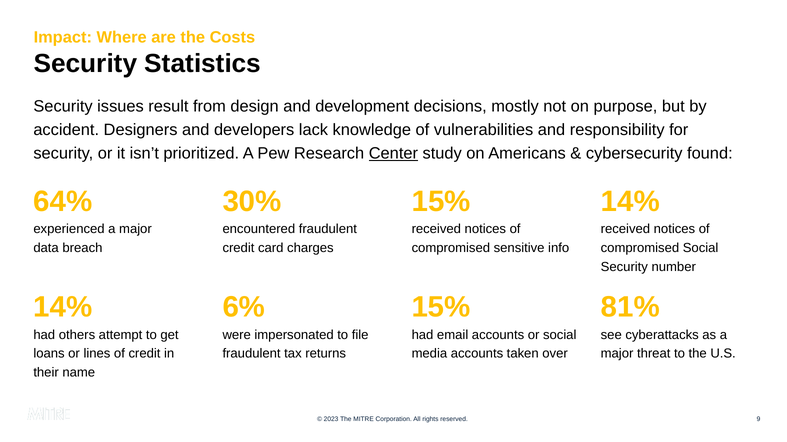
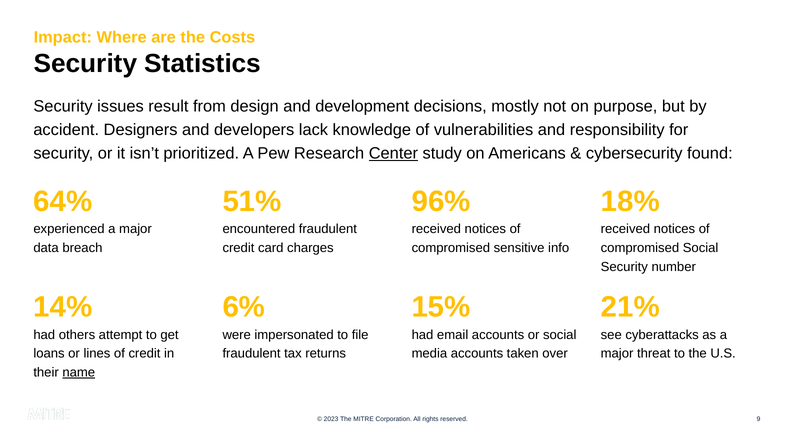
30%: 30% -> 51%
15% at (441, 202): 15% -> 96%
14% at (630, 202): 14% -> 18%
81%: 81% -> 21%
name underline: none -> present
